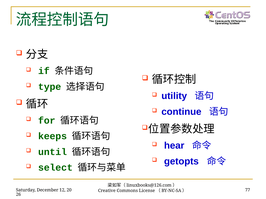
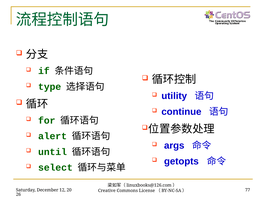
keeps: keeps -> alert
hear: hear -> args
